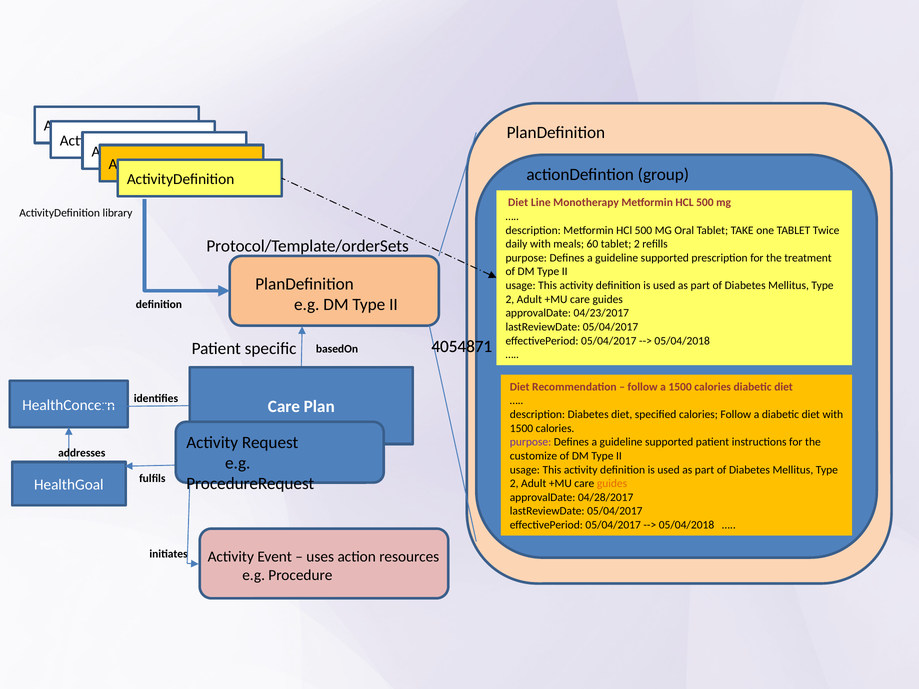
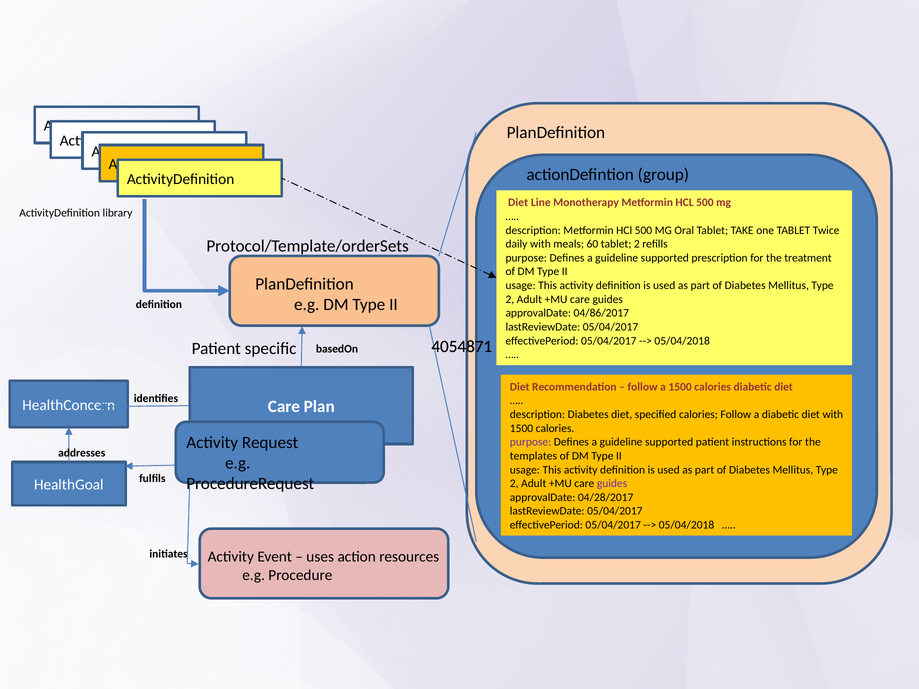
04/23/2017: 04/23/2017 -> 04/86/2017
customize: customize -> templates
guides at (612, 484) colour: orange -> purple
